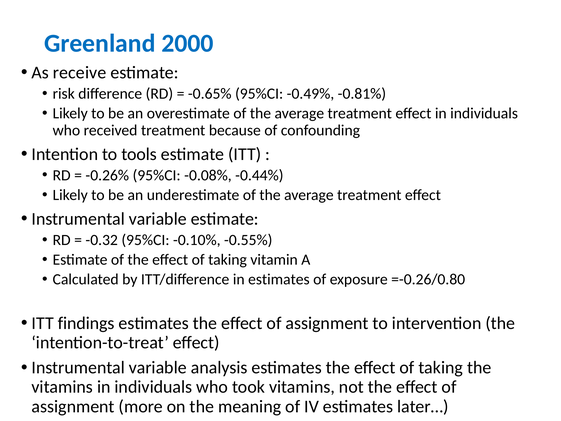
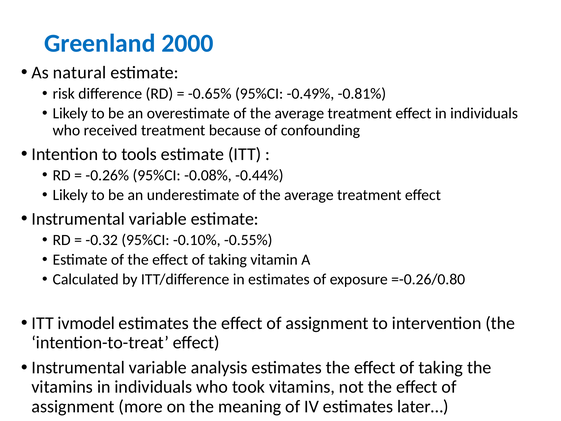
receive: receive -> natural
findings: findings -> ivmodel
